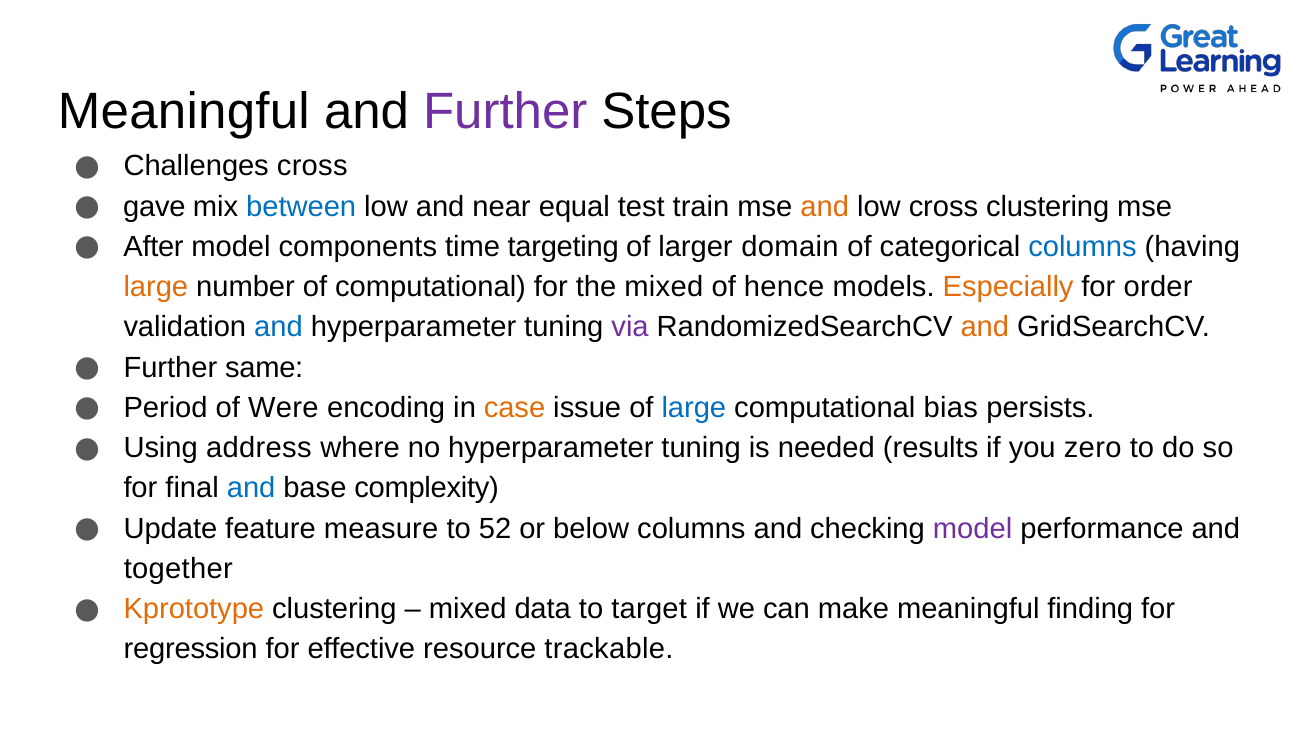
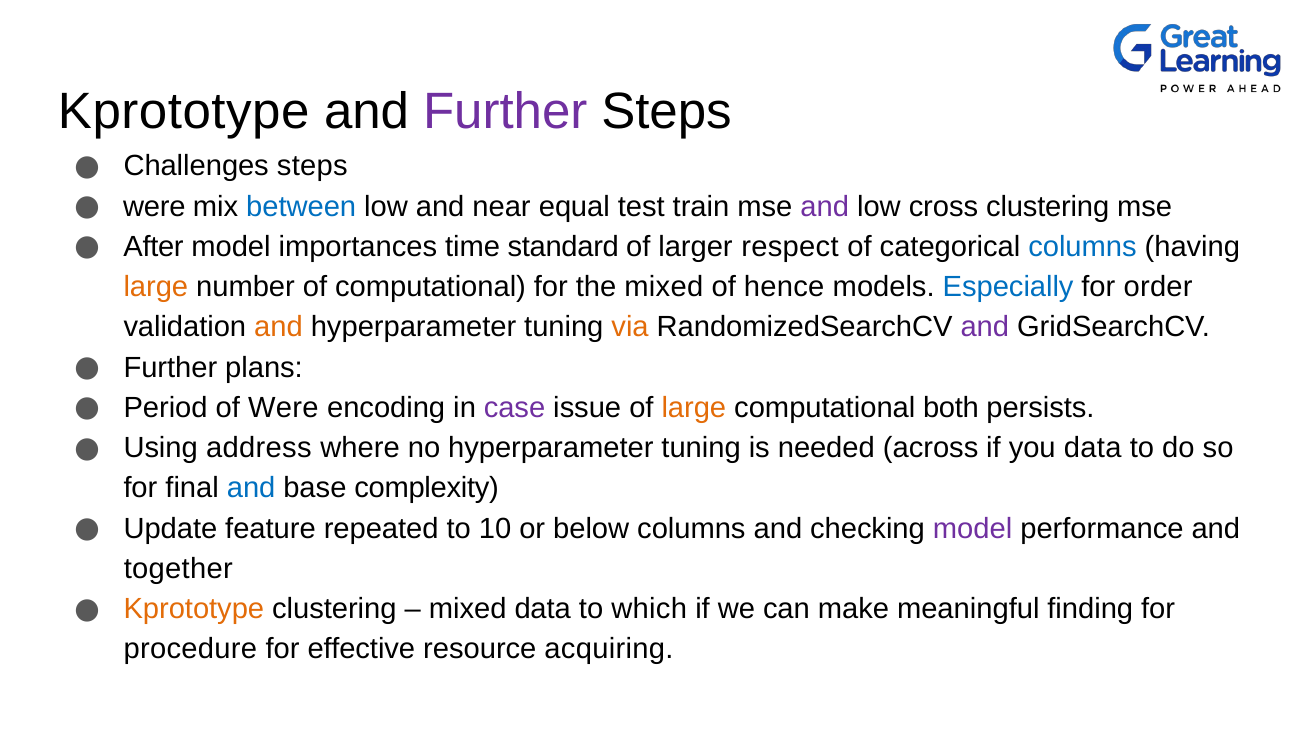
Meaningful at (184, 111): Meaningful -> Kprototype
Challenges cross: cross -> steps
gave at (154, 206): gave -> were
and at (825, 206) colour: orange -> purple
components: components -> importances
targeting: targeting -> standard
domain: domain -> respect
Especially colour: orange -> blue
and at (278, 327) colour: blue -> orange
via colour: purple -> orange
and at (985, 327) colour: orange -> purple
same: same -> plans
case colour: orange -> purple
large at (694, 407) colour: blue -> orange
bias: bias -> both
results: results -> across
you zero: zero -> data
measure: measure -> repeated
52: 52 -> 10
target: target -> which
regression: regression -> procedure
trackable: trackable -> acquiring
